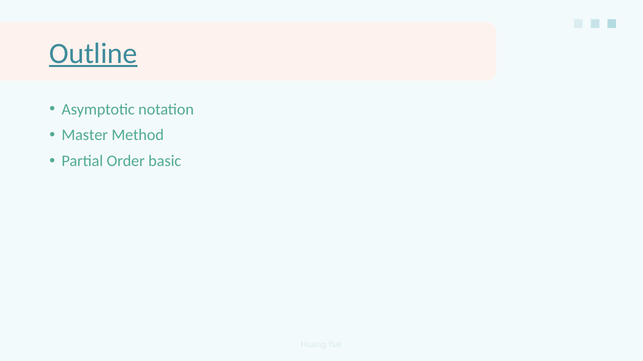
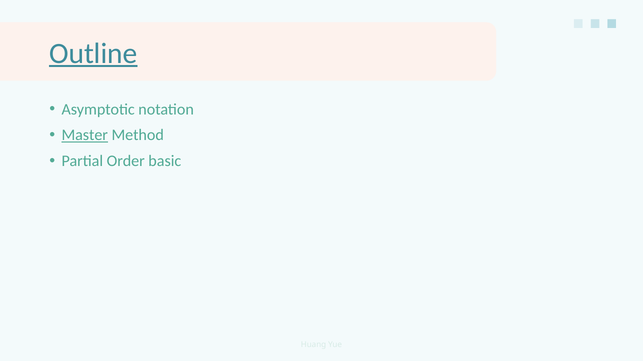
Master underline: none -> present
